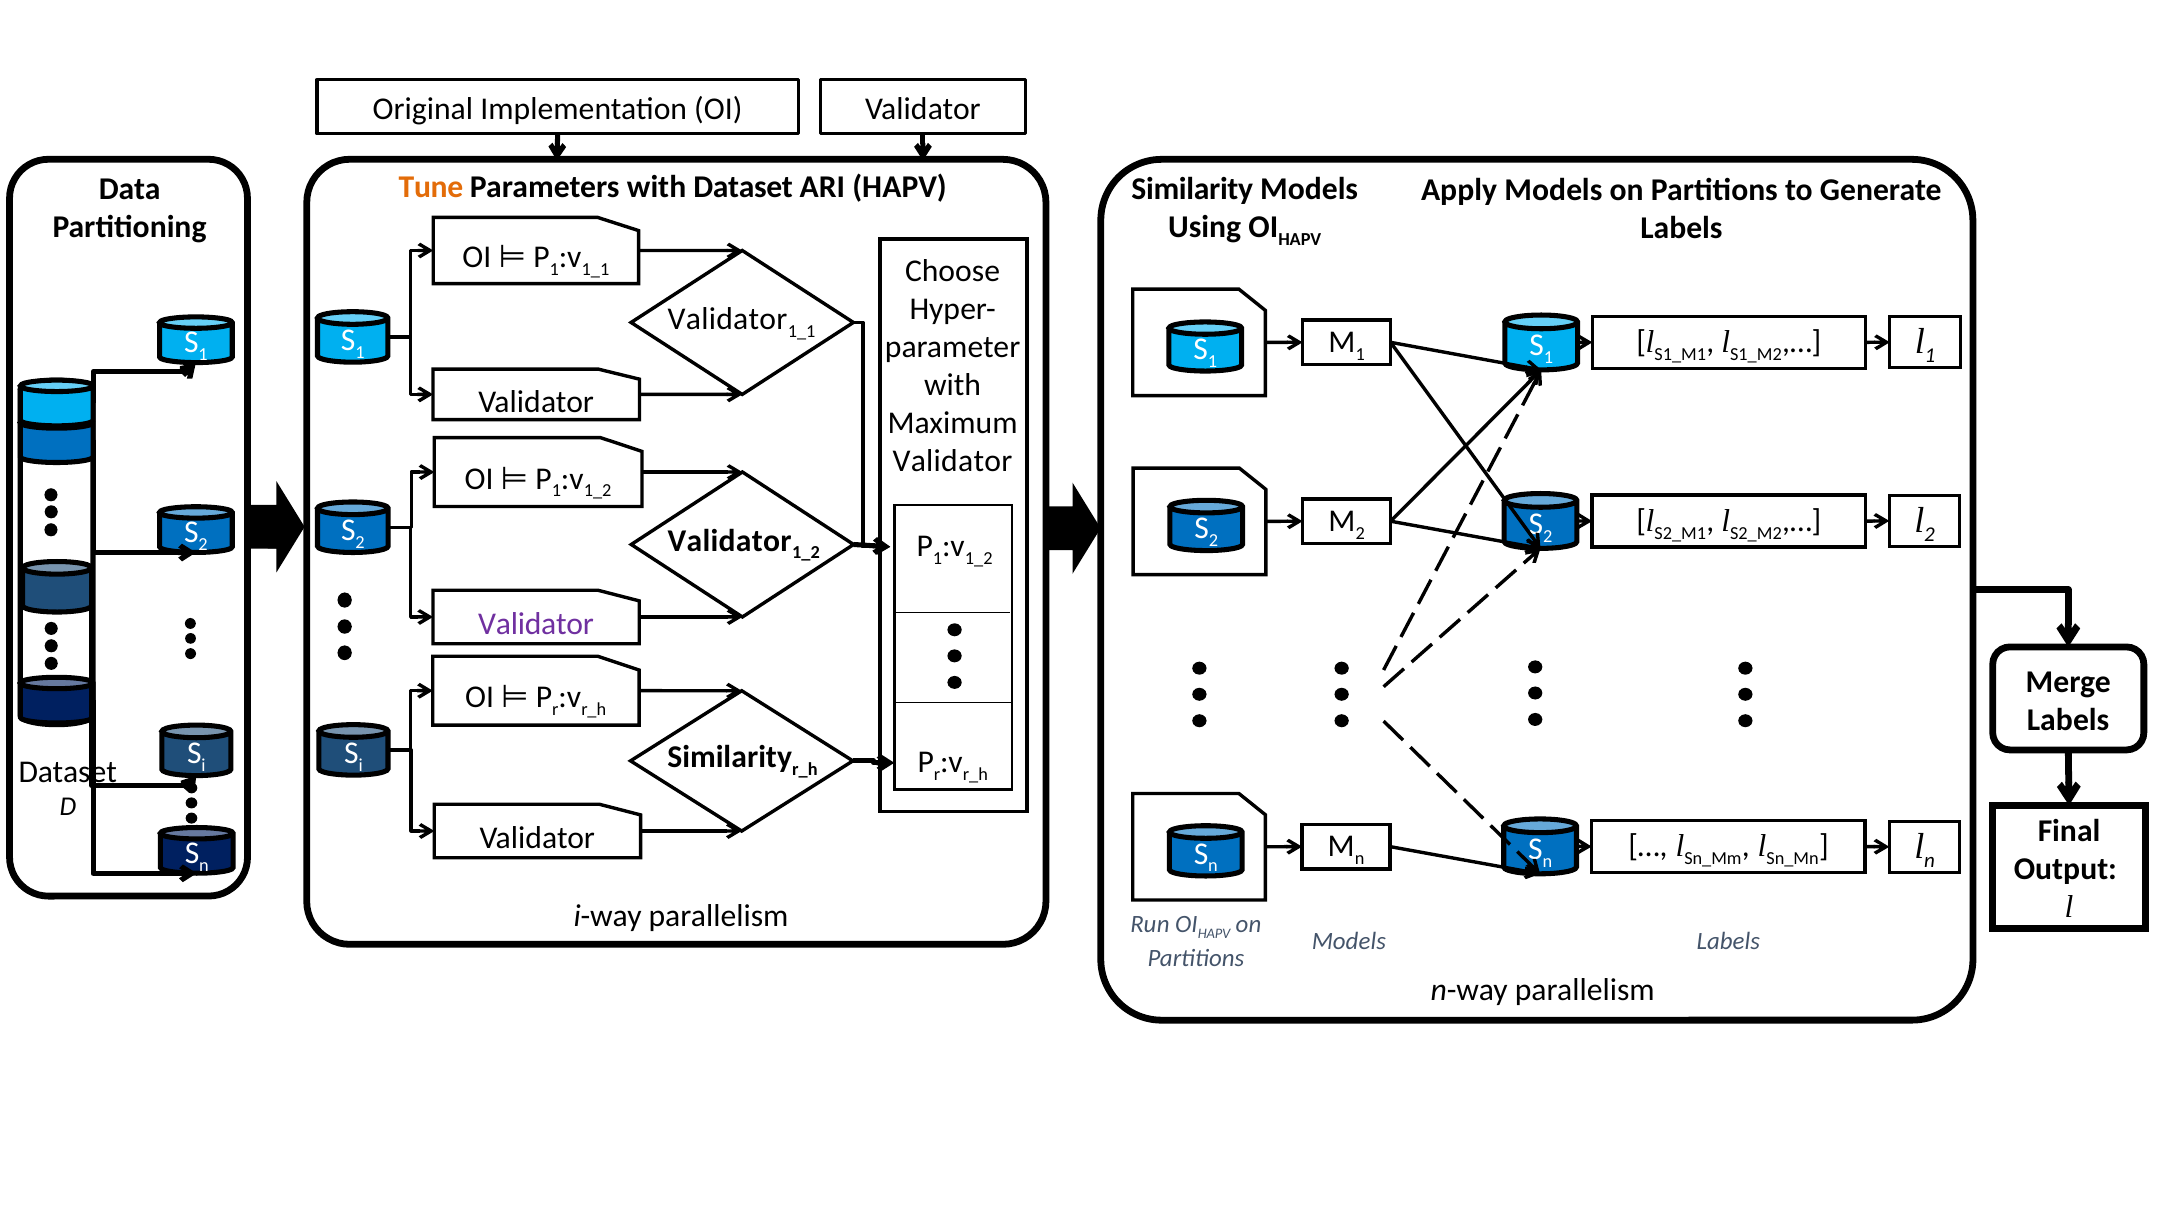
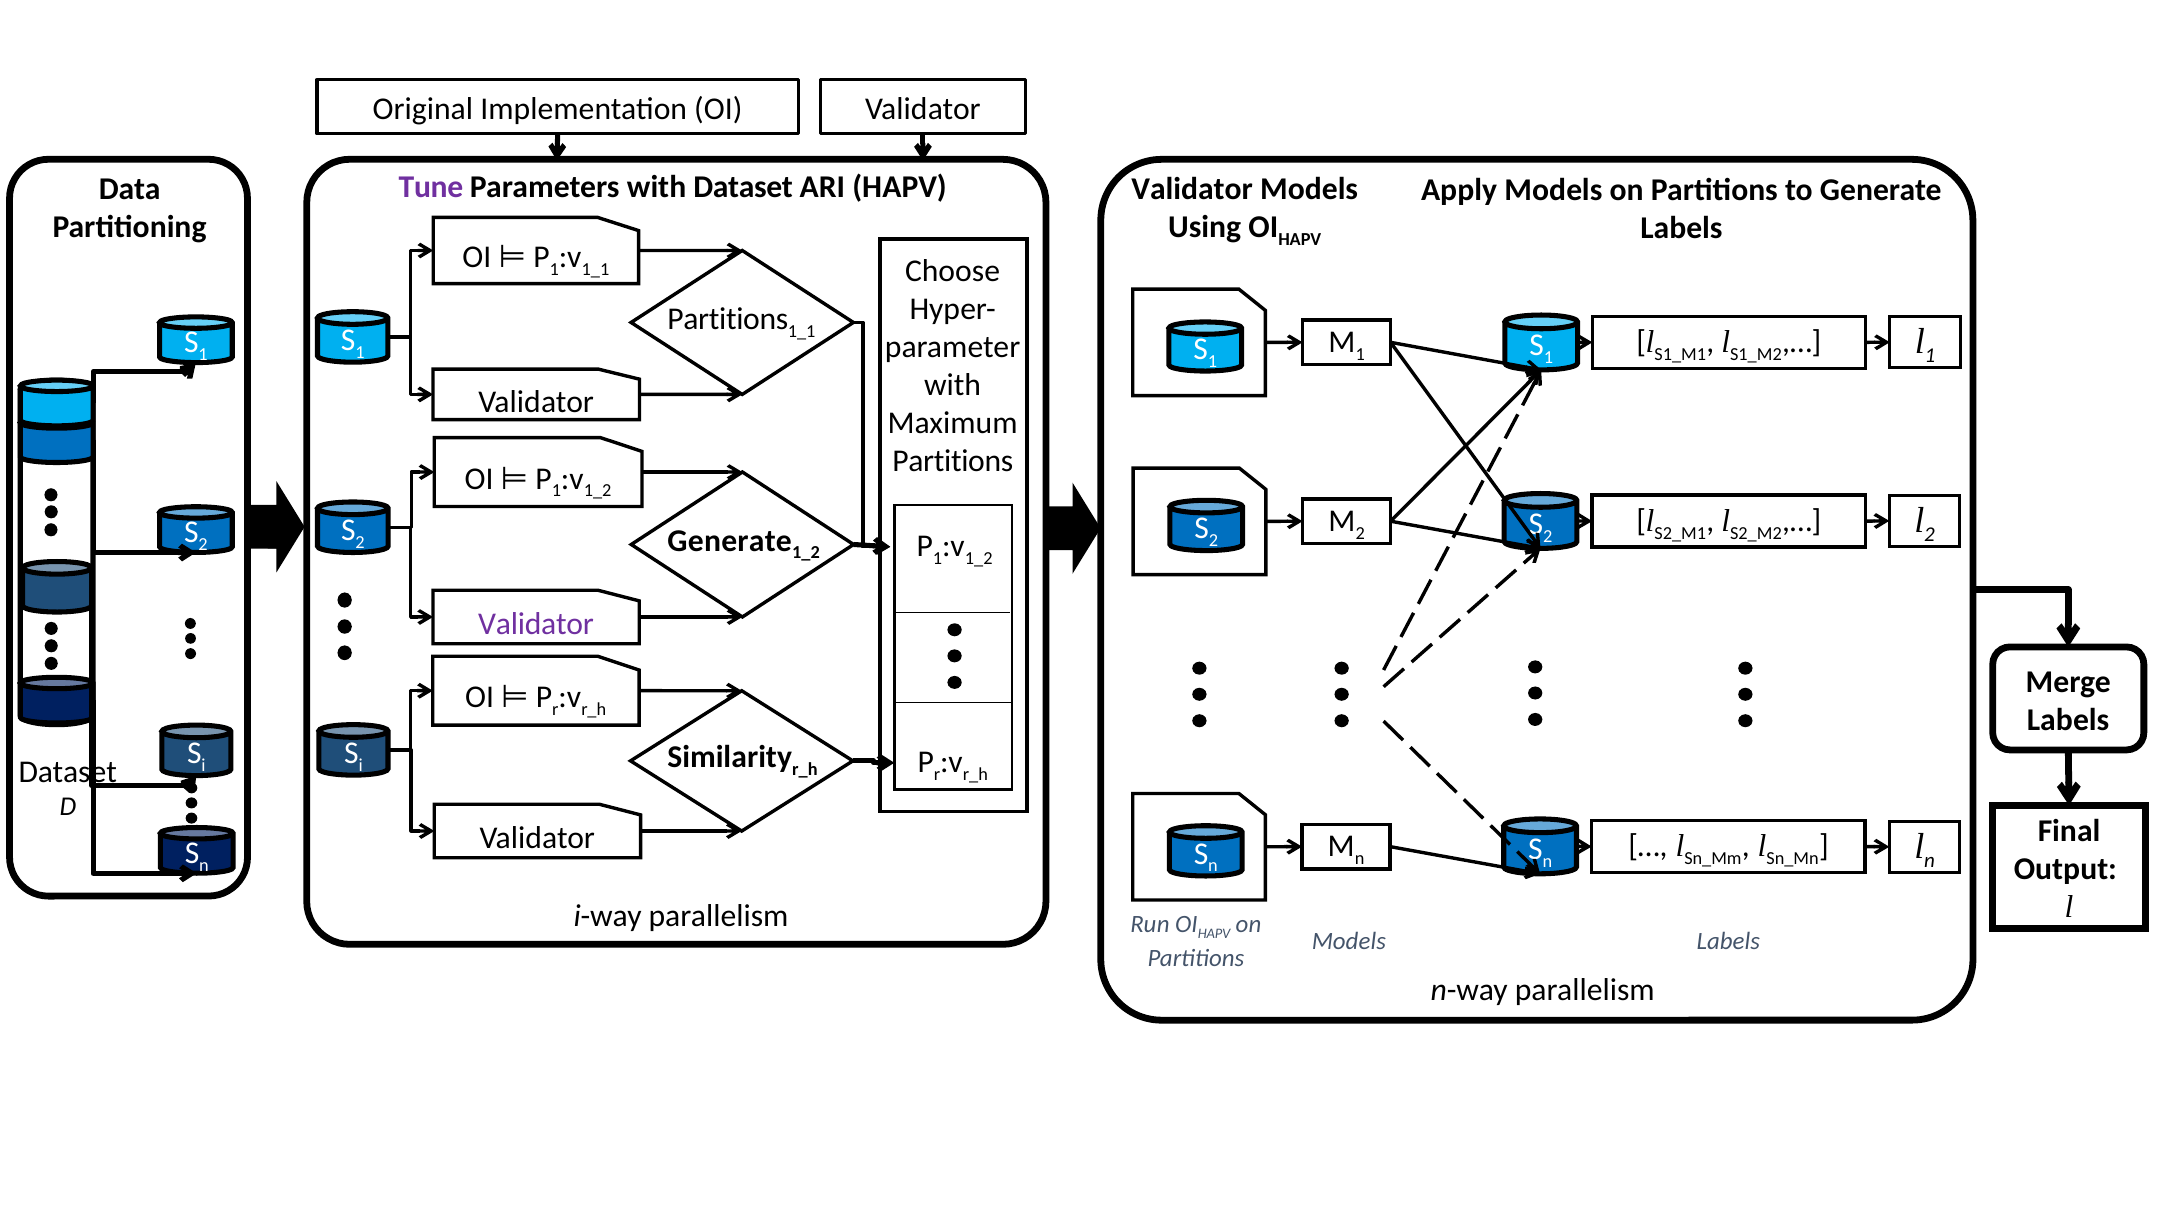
Tune colour: orange -> purple
Similarity at (1192, 189): Similarity -> Validator
Validator at (728, 319): Validator -> Partitions
Validator at (952, 461): Validator -> Partitions
Validator at (730, 540): Validator -> Generate
